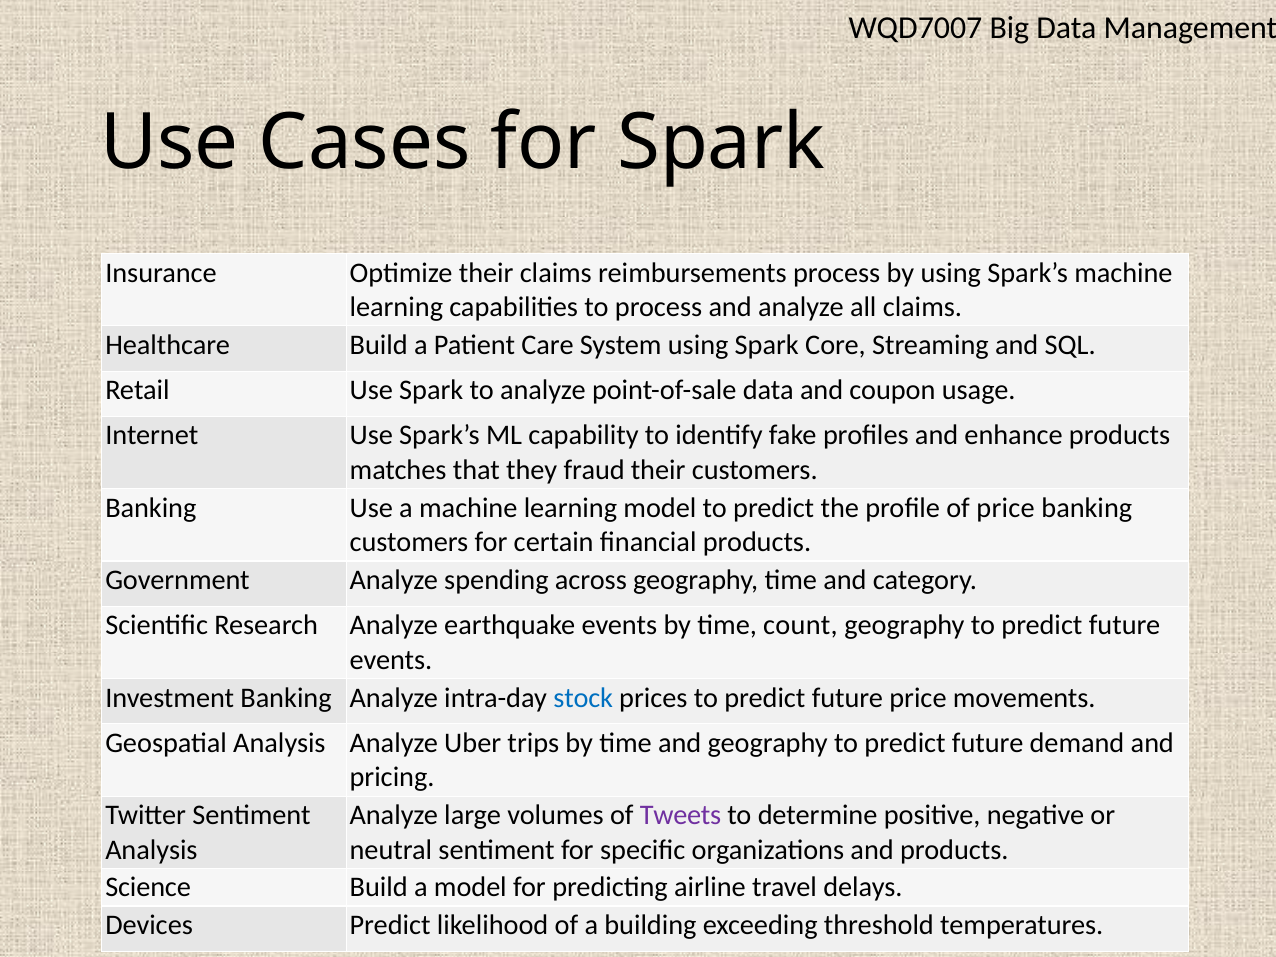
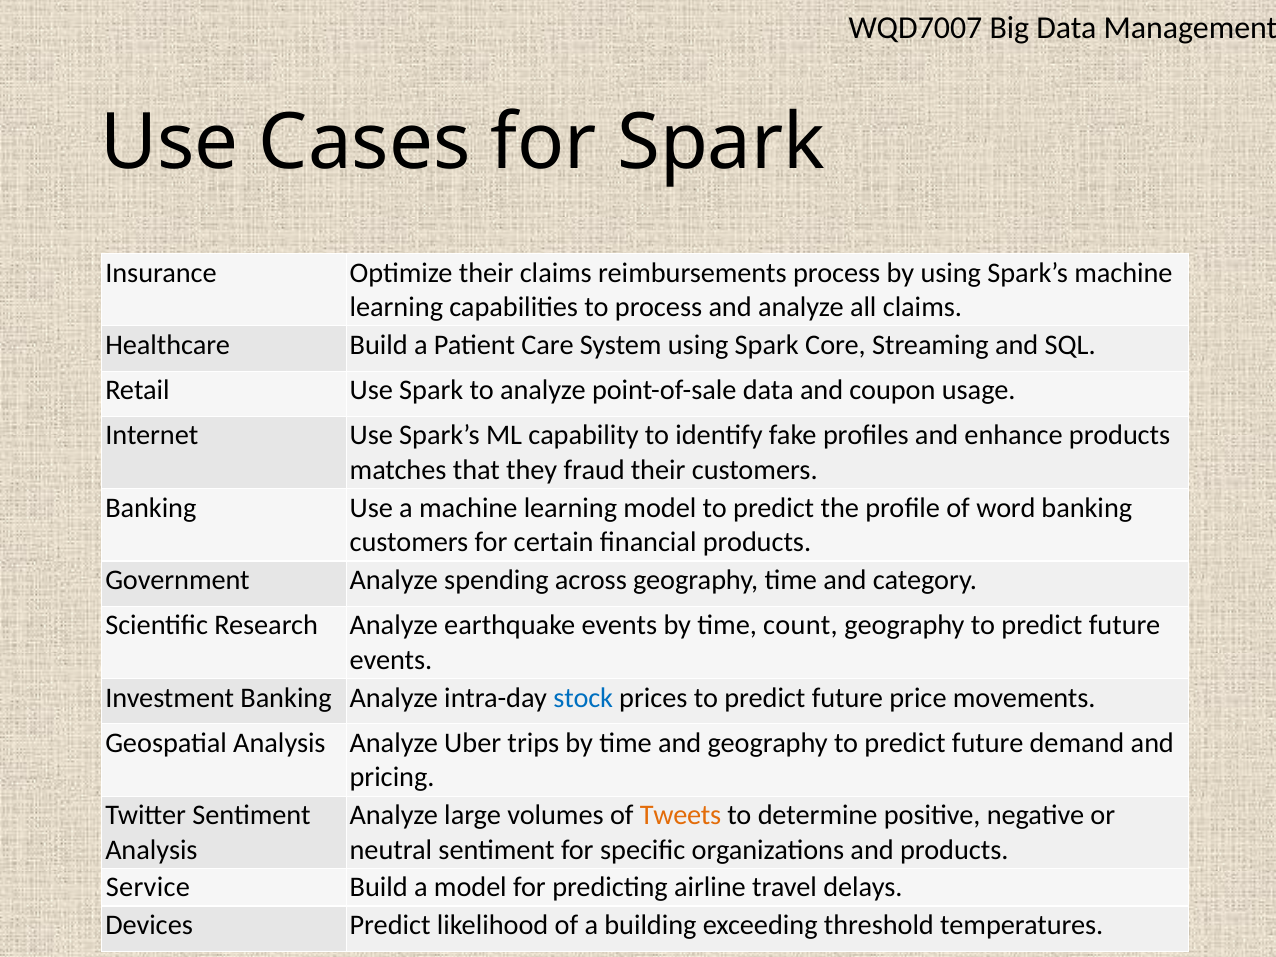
of price: price -> word
Tweets colour: purple -> orange
Science: Science -> Service
